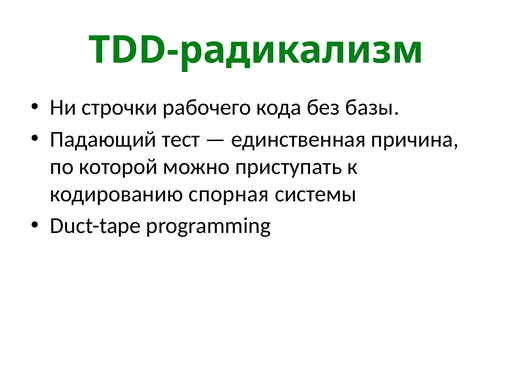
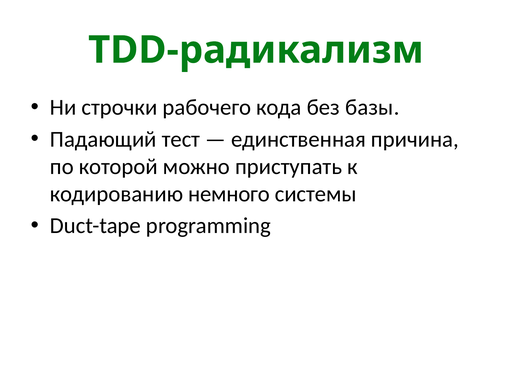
спорная: спорная -> немного
